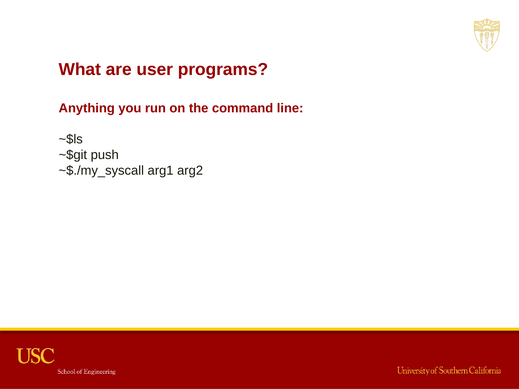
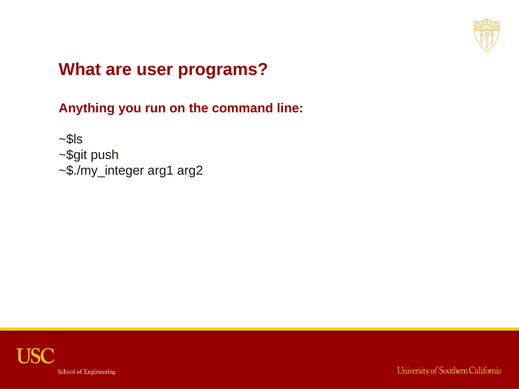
~$./my_syscall: ~$./my_syscall -> ~$./my_integer
